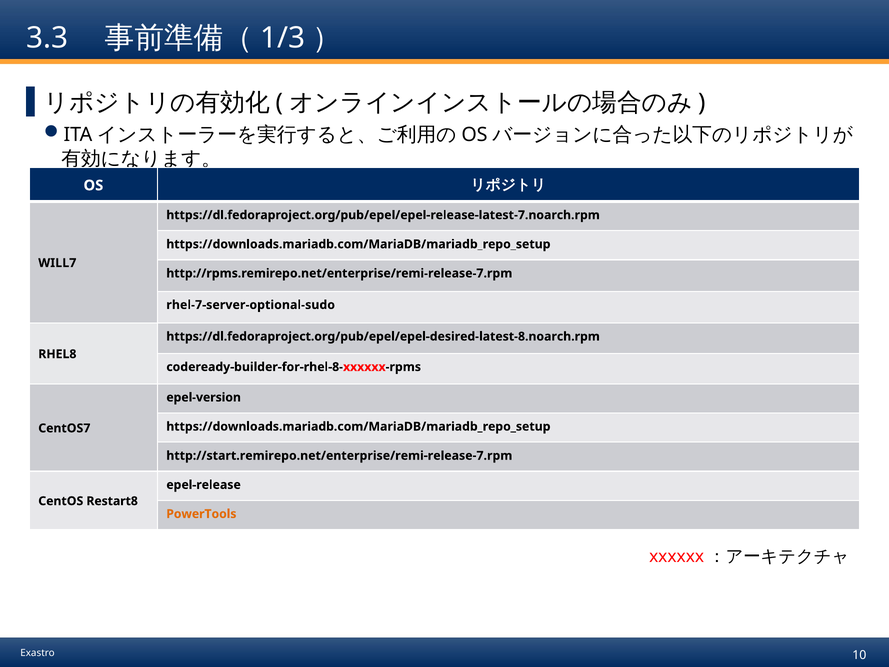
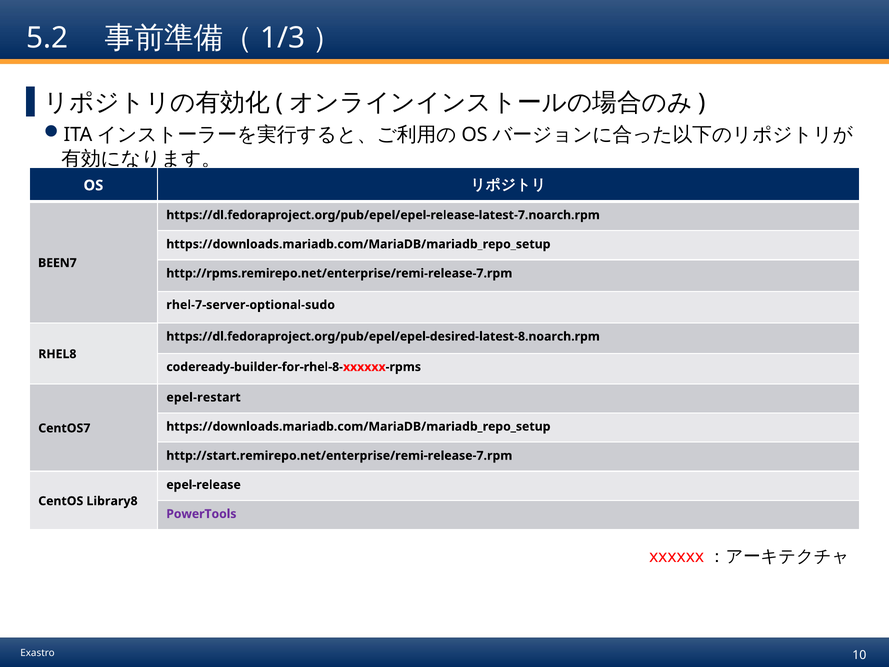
3.3: 3.3 -> 5.2
WILL7: WILL7 -> BEEN7
epel-version: epel-version -> epel-restart
Restart8: Restart8 -> Library8
PowerTools colour: orange -> purple
